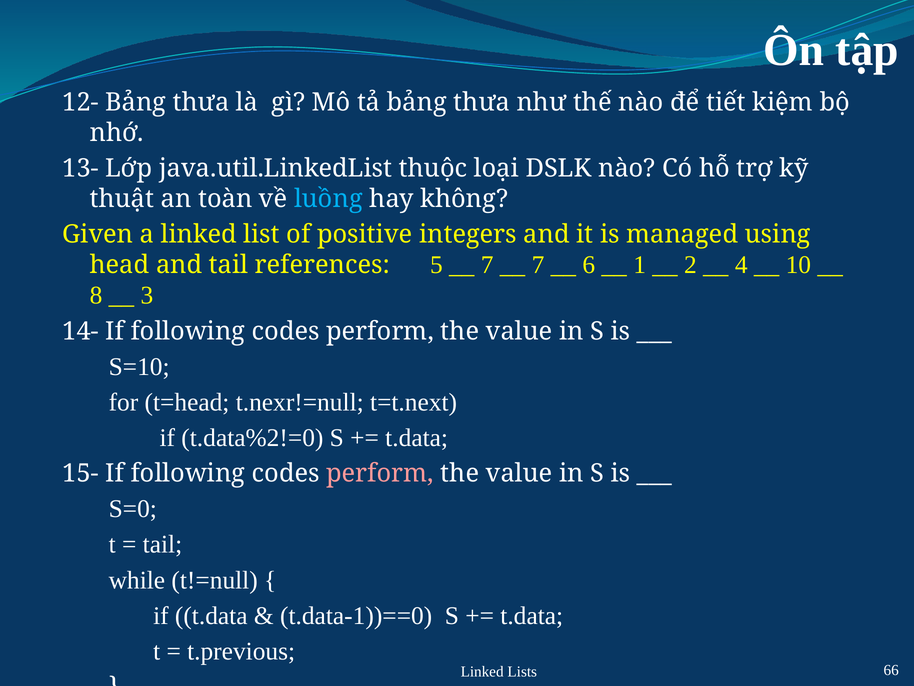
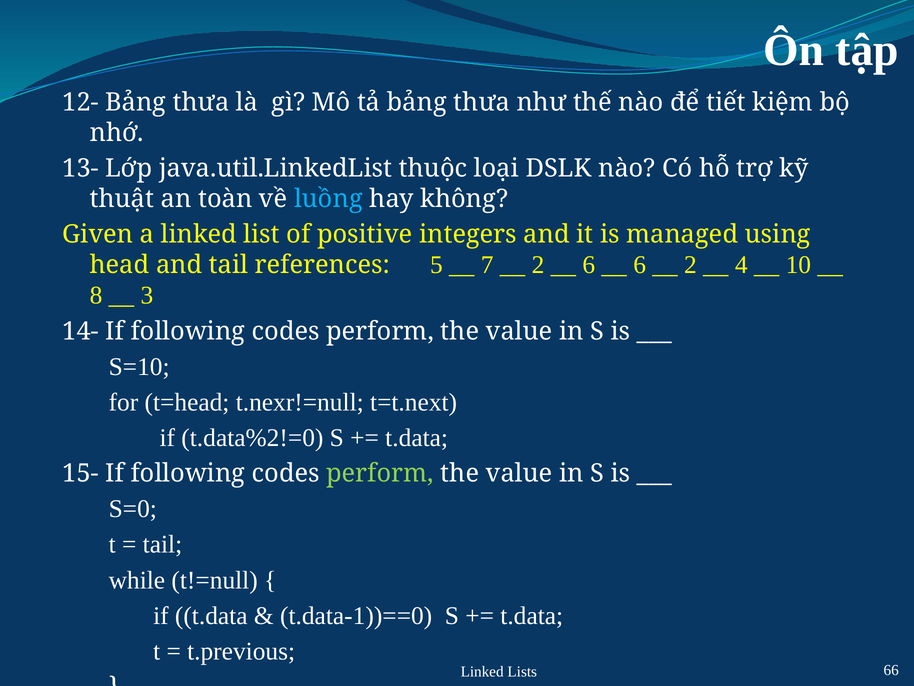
7 at (538, 265): 7 -> 2
1 at (640, 265): 1 -> 6
perform at (380, 473) colour: pink -> light green
